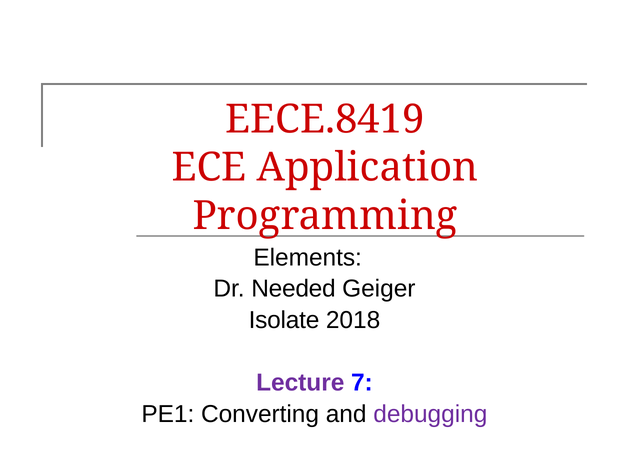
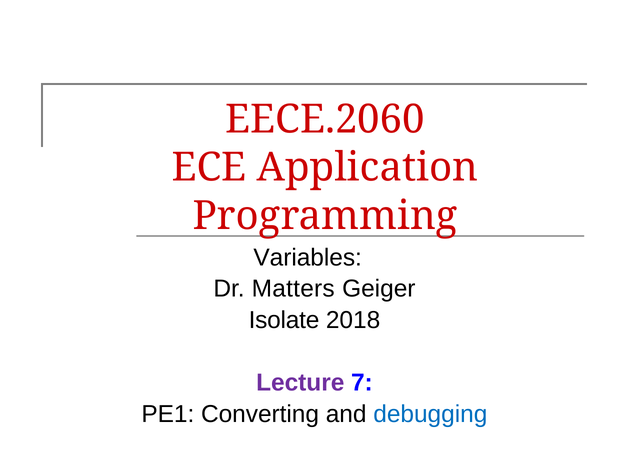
EECE.8419: EECE.8419 -> EECE.2060
Elements: Elements -> Variables
Needed: Needed -> Matters
debugging colour: purple -> blue
